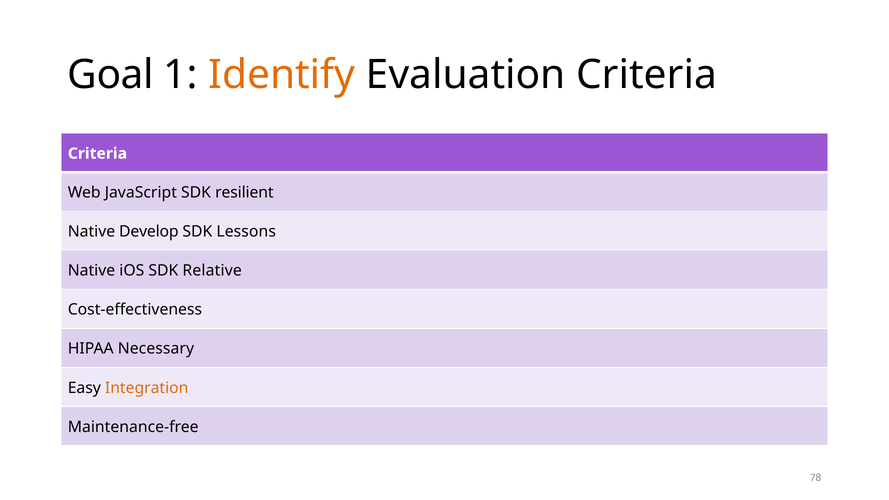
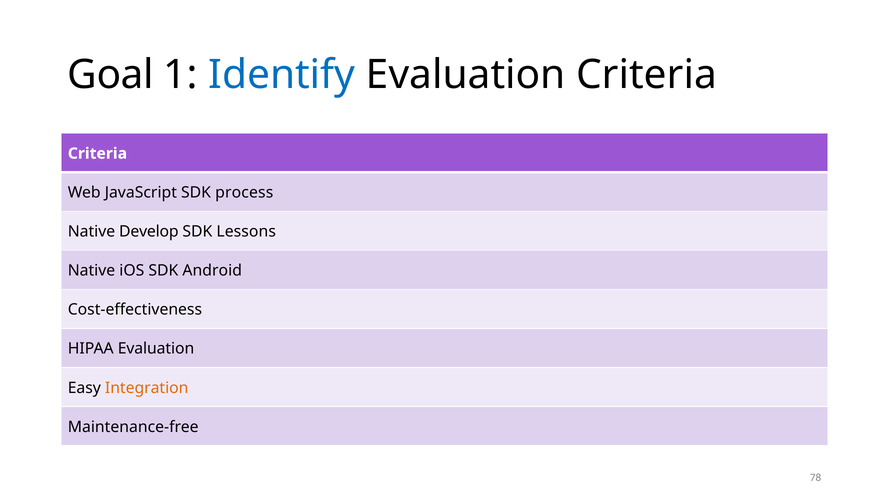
Identify colour: orange -> blue
resilient: resilient -> process
Relative: Relative -> Android
HIPAA Necessary: Necessary -> Evaluation
